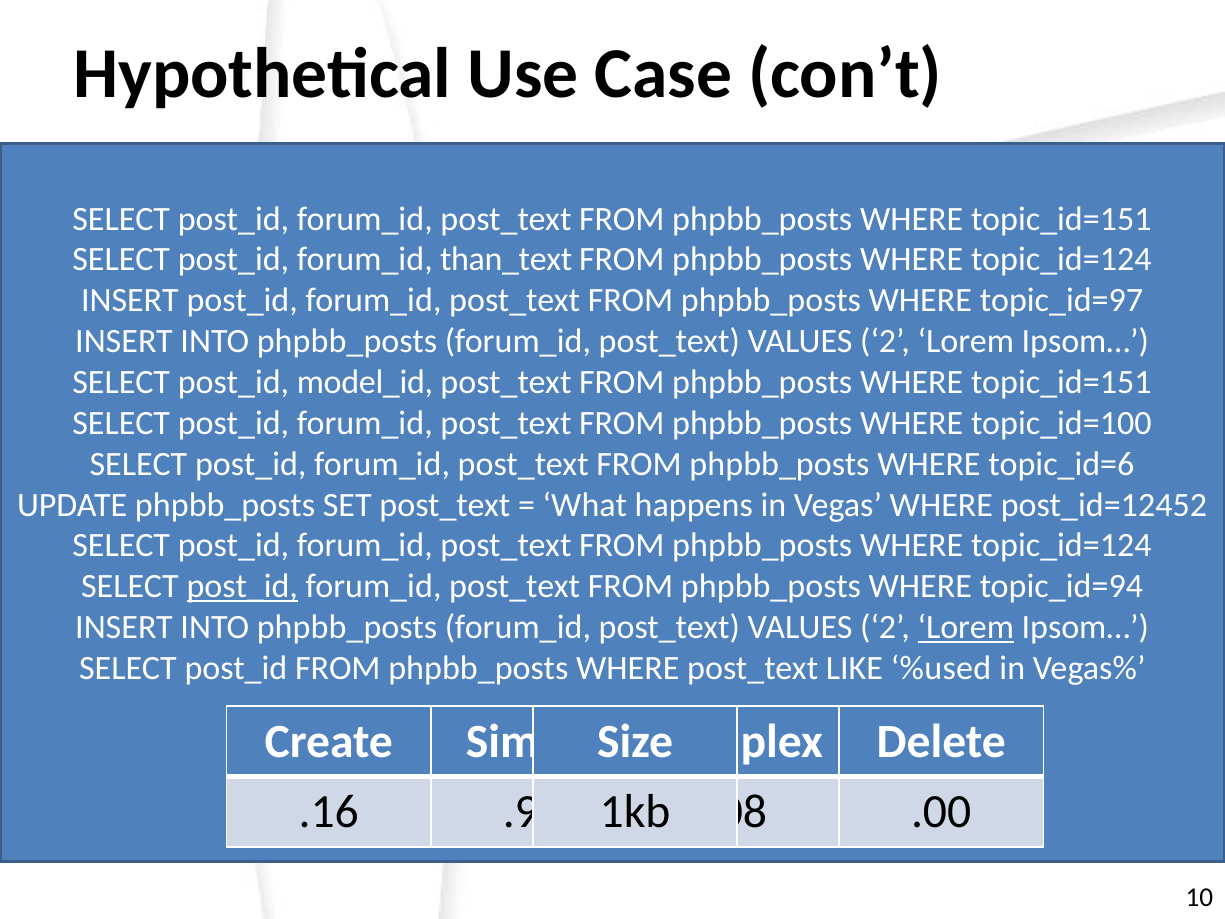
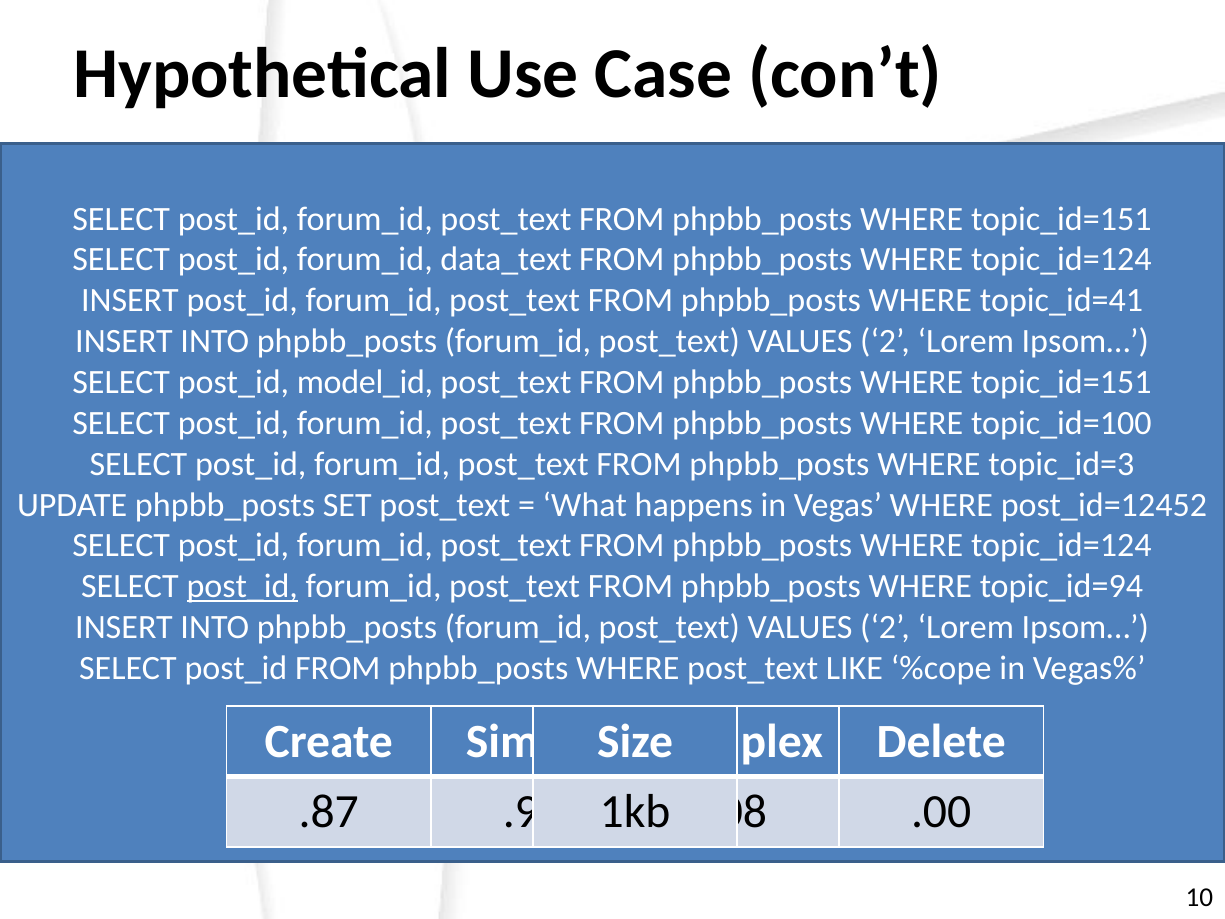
than_text: than_text -> data_text
topic_id=97: topic_id=97 -> topic_id=41
topic_id=6: topic_id=6 -> topic_id=3
Lorem at (966, 627) underline: present -> none
%used: %used -> %cope
.16: .16 -> .87
